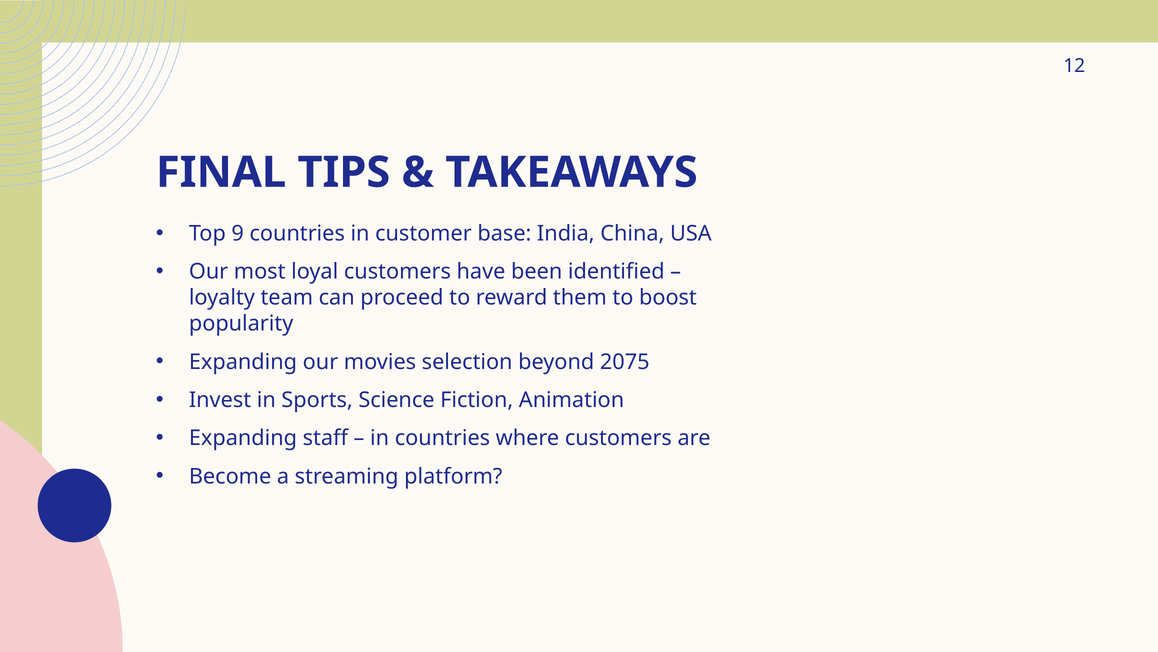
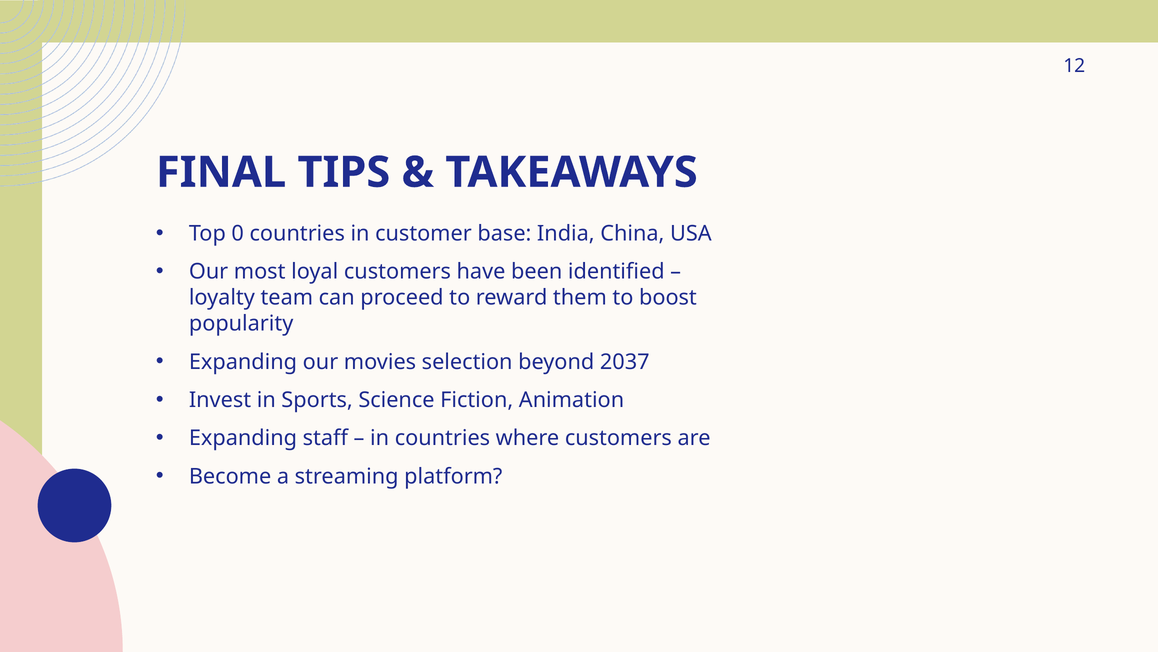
9: 9 -> 0
2075: 2075 -> 2037
